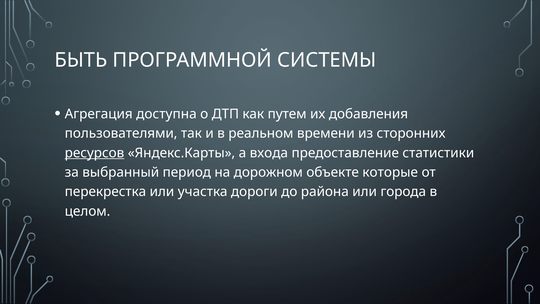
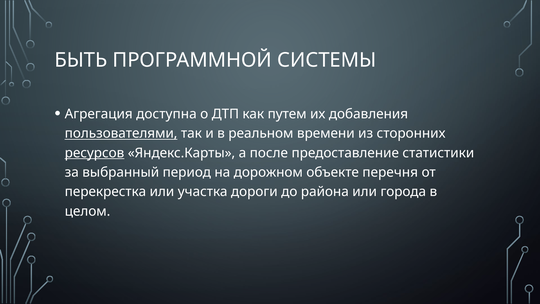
пользователями underline: none -> present
входа: входа -> после
которые: которые -> перечня
